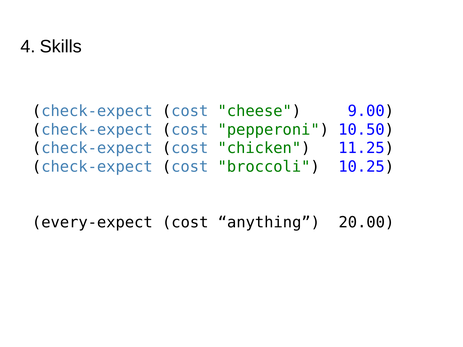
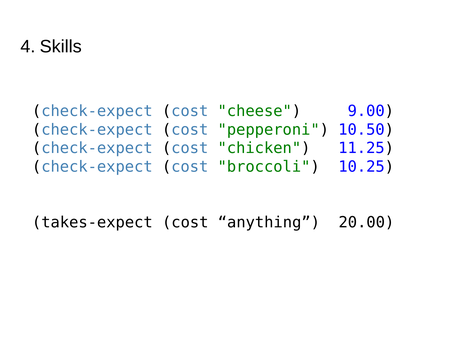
every-expect: every-expect -> takes-expect
